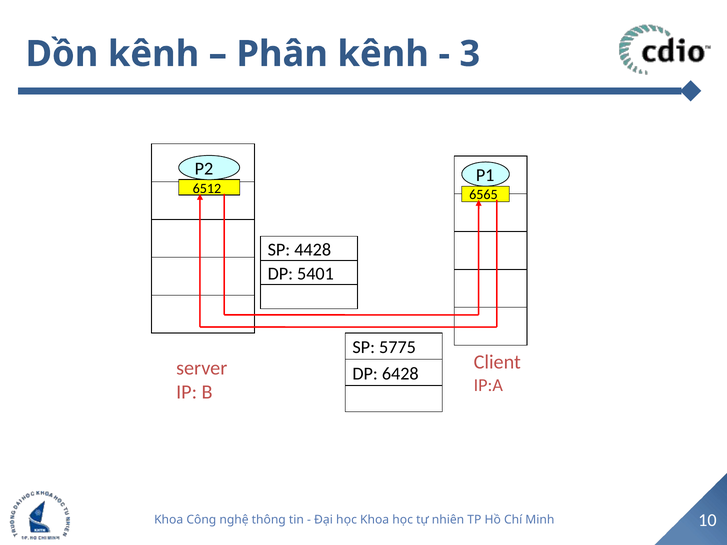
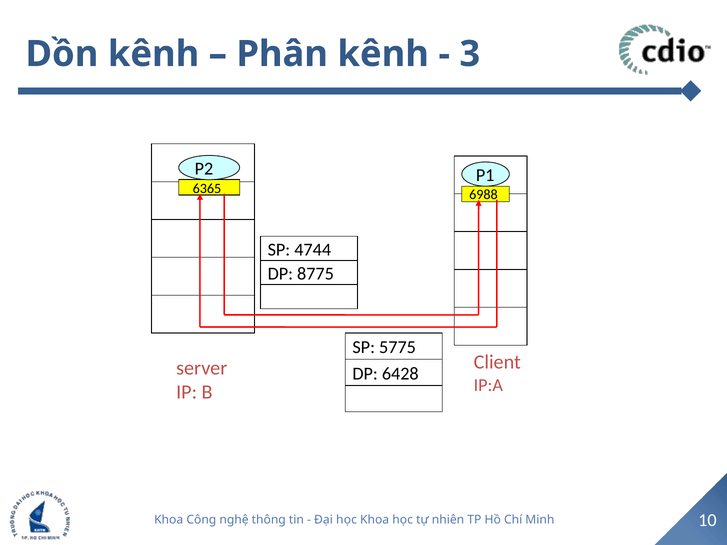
6512: 6512 -> 6365
6565: 6565 -> 6988
4428: 4428 -> 4744
5401: 5401 -> 8775
